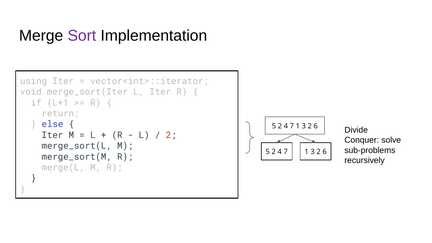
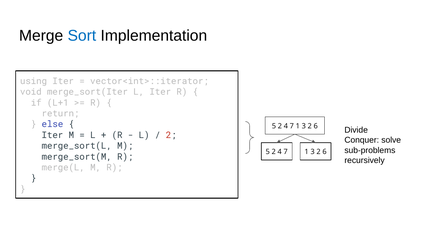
Sort colour: purple -> blue
